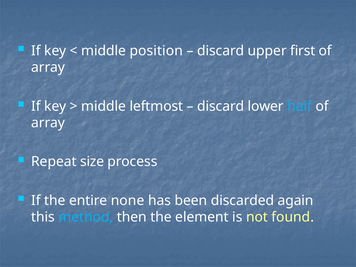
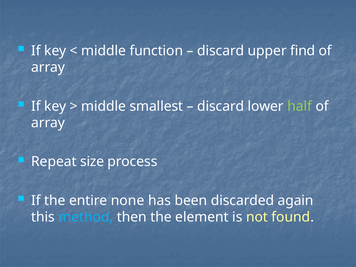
position: position -> function
first: first -> find
leftmost: leftmost -> smallest
half colour: light blue -> light green
